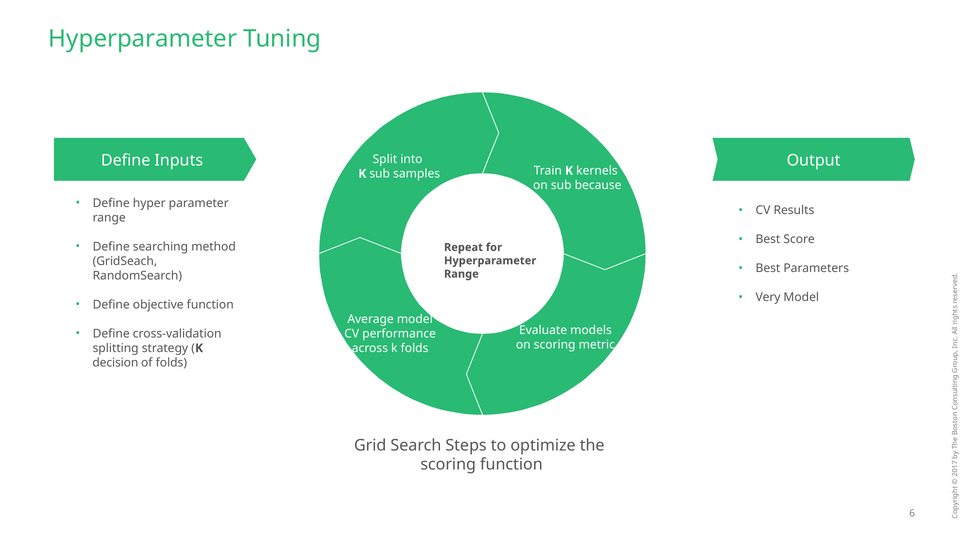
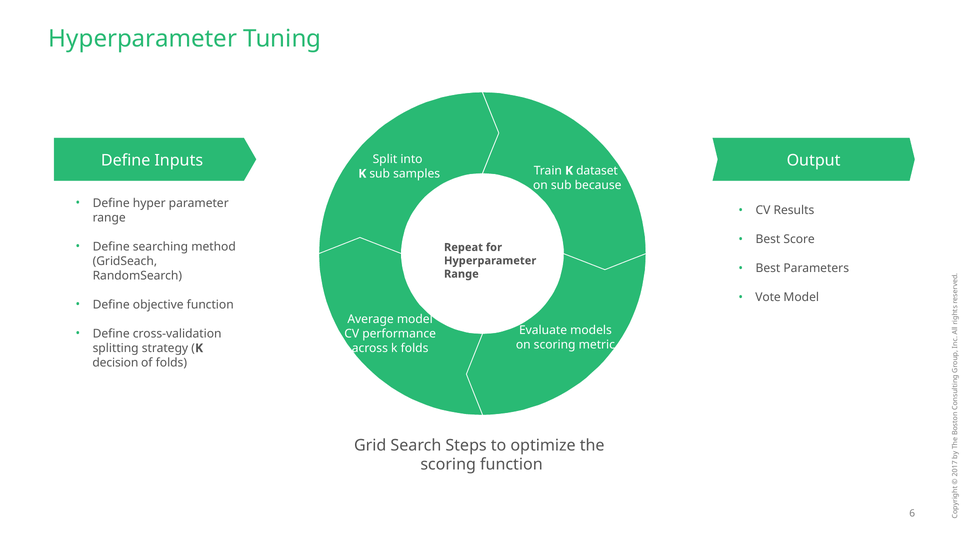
kernels: kernels -> dataset
Very: Very -> Vote
